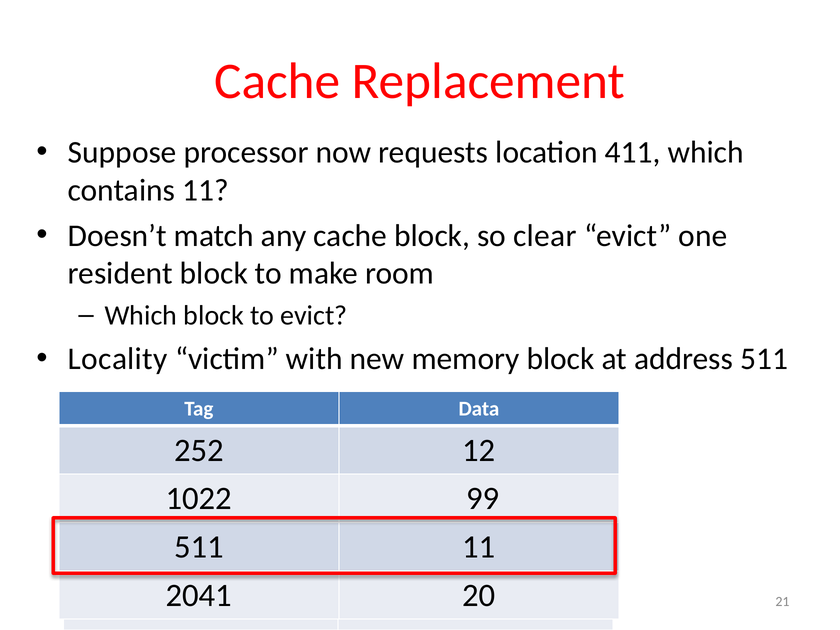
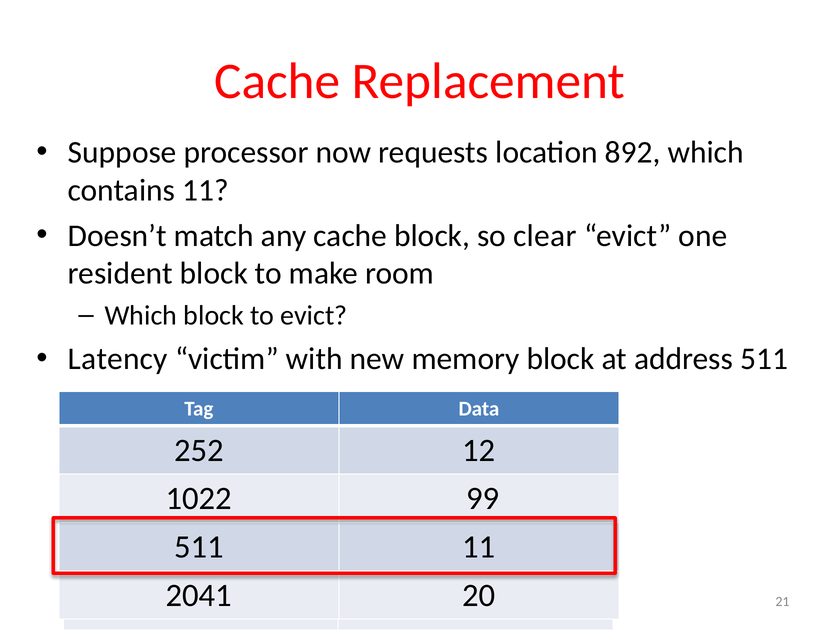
411: 411 -> 892
Locality: Locality -> Latency
